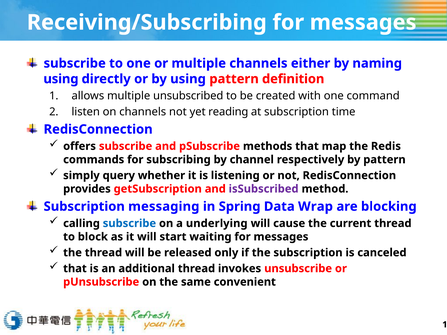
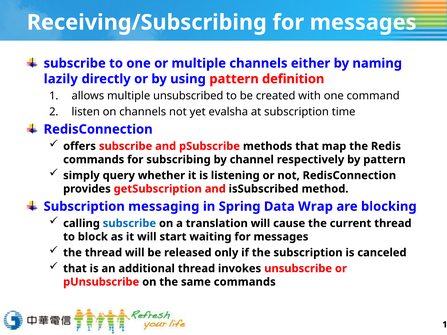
using at (61, 79): using -> lazily
reading: reading -> evalsha
isSubscribed colour: purple -> black
underlying: underlying -> translation
same convenient: convenient -> commands
